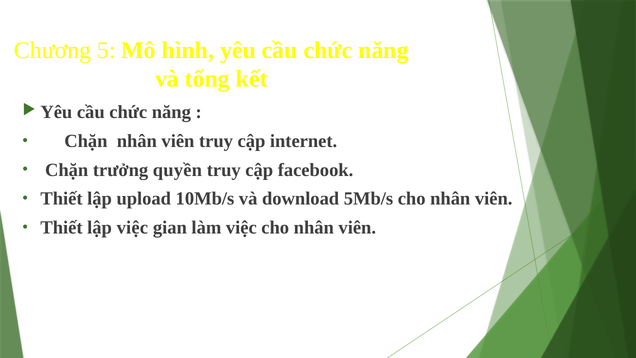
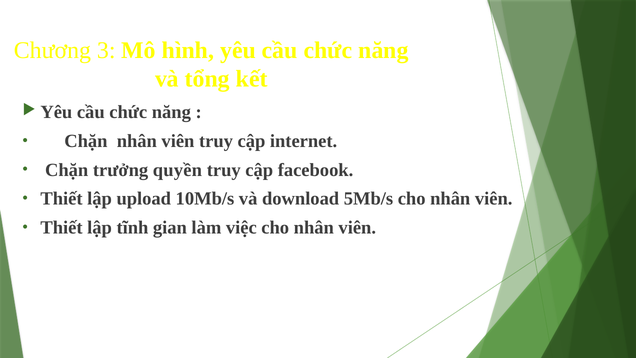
5: 5 -> 3
lập việc: việc -> tĩnh
